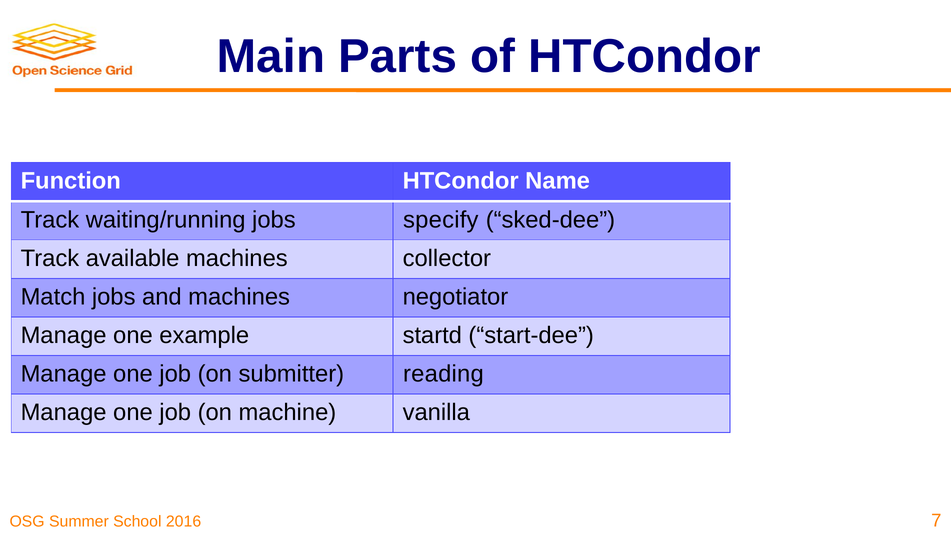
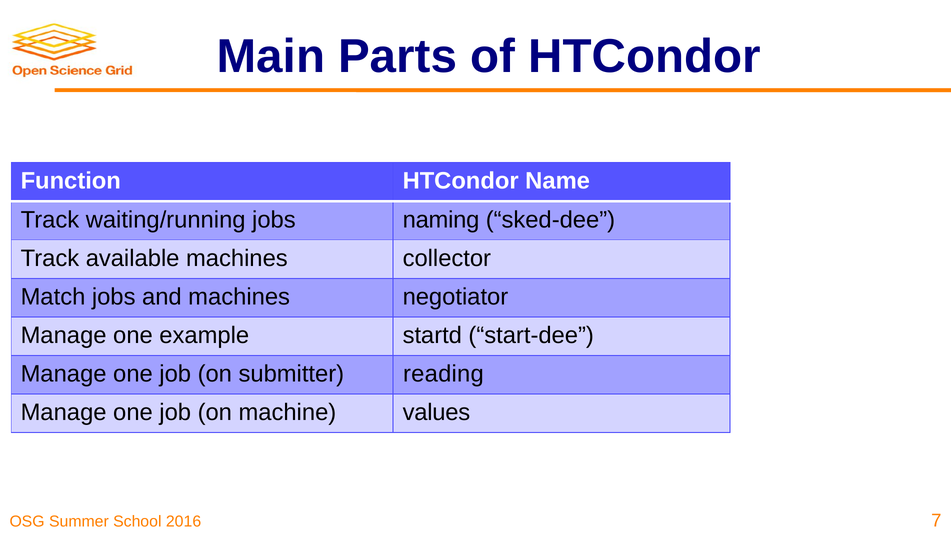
specify: specify -> naming
vanilla: vanilla -> values
